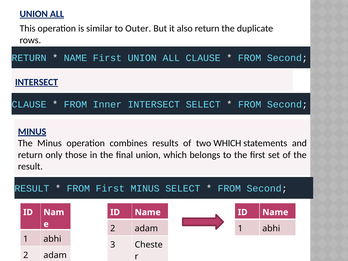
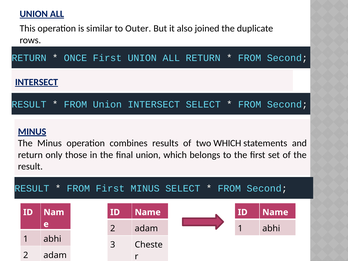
also return: return -> joined
NAME at (75, 58): NAME -> ONCE
ALL CLAUSE: CLAUSE -> RETURN
CLAUSE at (29, 104): CLAUSE -> RESULT
FROM Inner: Inner -> Union
